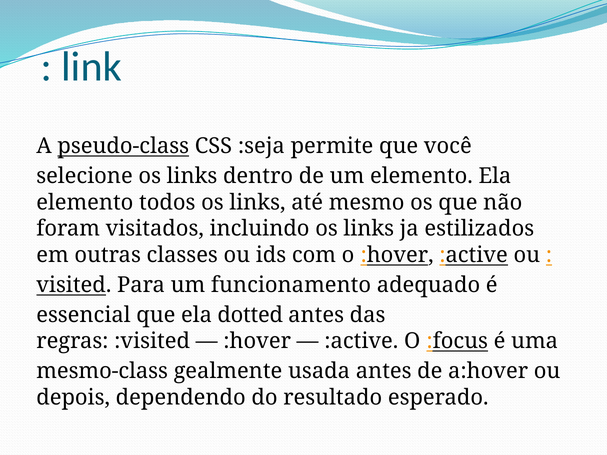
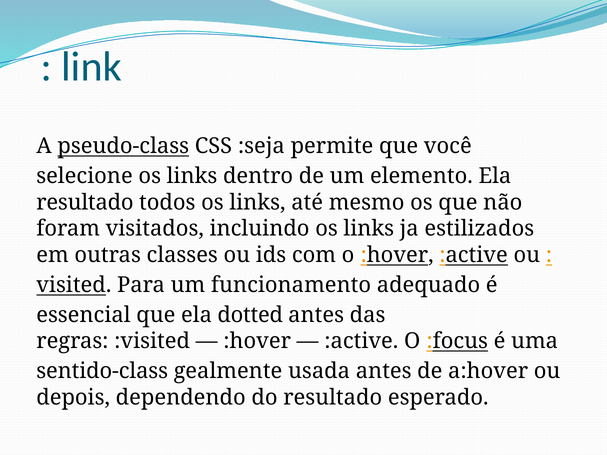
elemento at (85, 202): elemento -> resultado
mesmo-class: mesmo-class -> sentido-class
